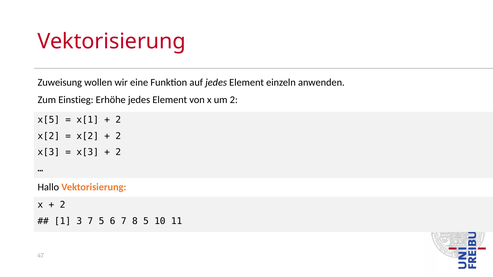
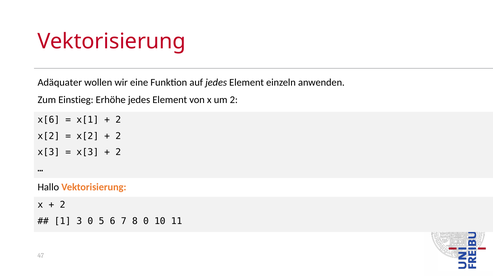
Zuweisung: Zuweisung -> Adäquater
x[5: x[5 -> x[6
3 7: 7 -> 0
8 5: 5 -> 0
